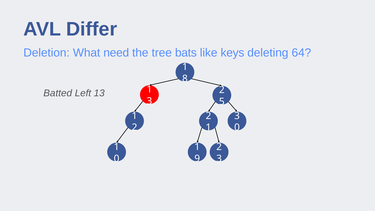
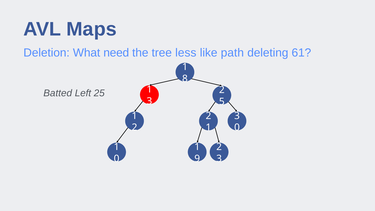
Differ: Differ -> Maps
bats: bats -> less
keys: keys -> path
64: 64 -> 61
13: 13 -> 25
